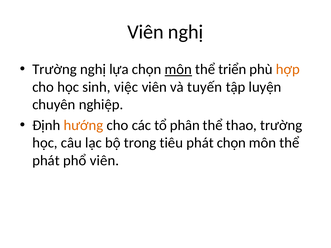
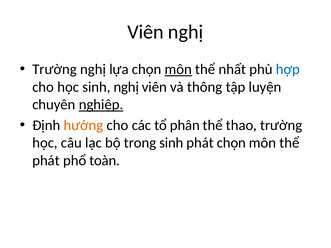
triển: triển -> nhất
hợp colour: orange -> blue
sinh việc: việc -> nghị
tuyến: tuyến -> thông
nghiệp underline: none -> present
trong tiêu: tiêu -> sinh
phổ viên: viên -> toàn
